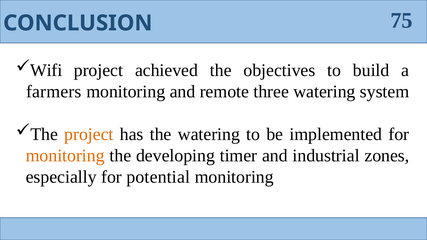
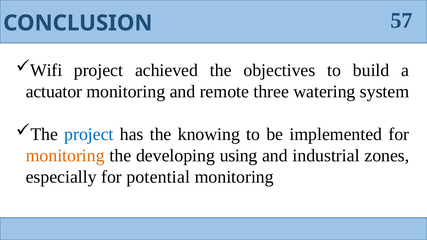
75: 75 -> 57
farmers: farmers -> actuator
project at (89, 134) colour: orange -> blue
the watering: watering -> knowing
timer: timer -> using
